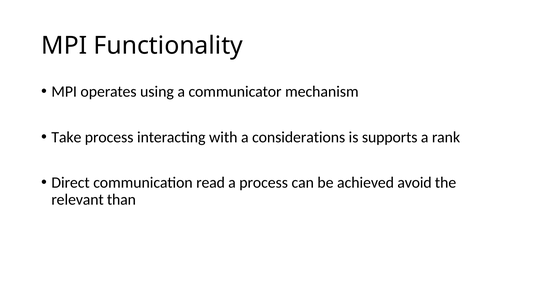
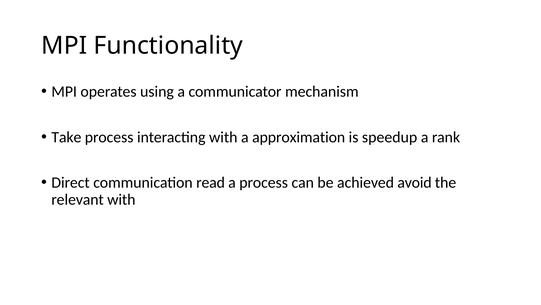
considerations: considerations -> approximation
supports: supports -> speedup
relevant than: than -> with
